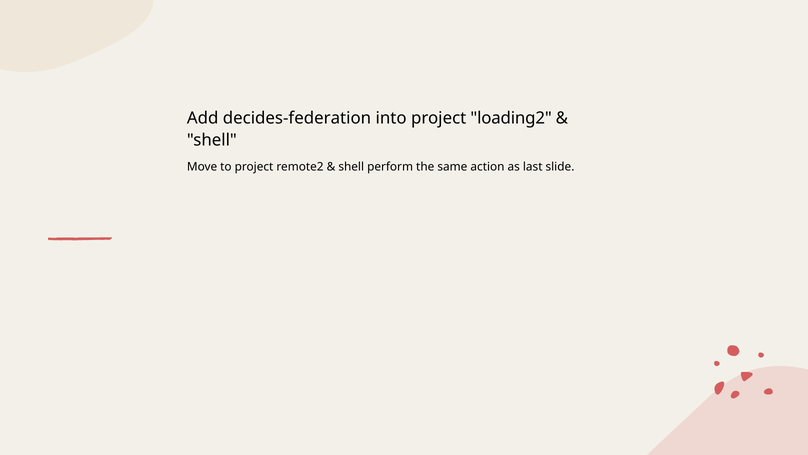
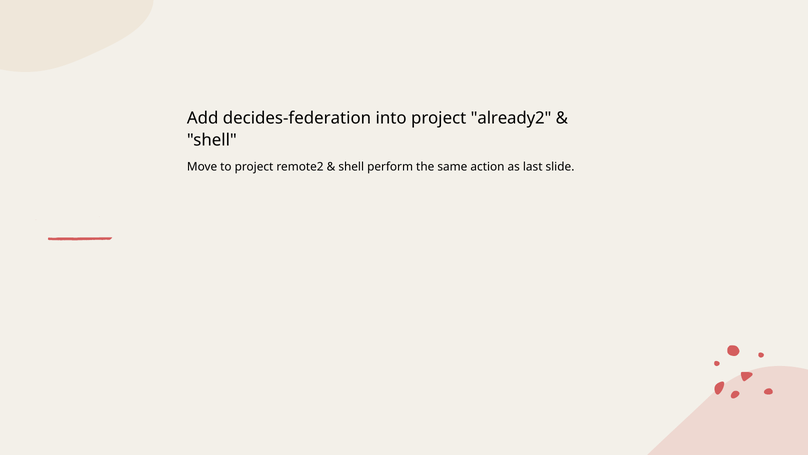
loading2: loading2 -> already2
